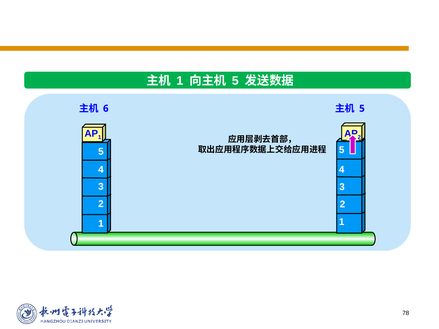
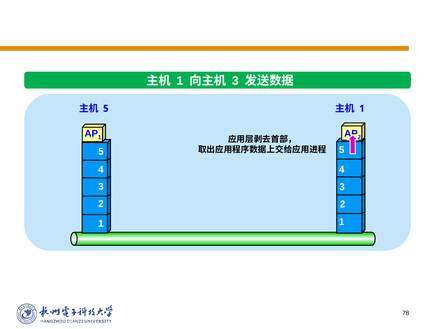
5 at (235, 81): 5 -> 3
6 at (106, 109): 6 -> 5
5 at (362, 109): 5 -> 1
